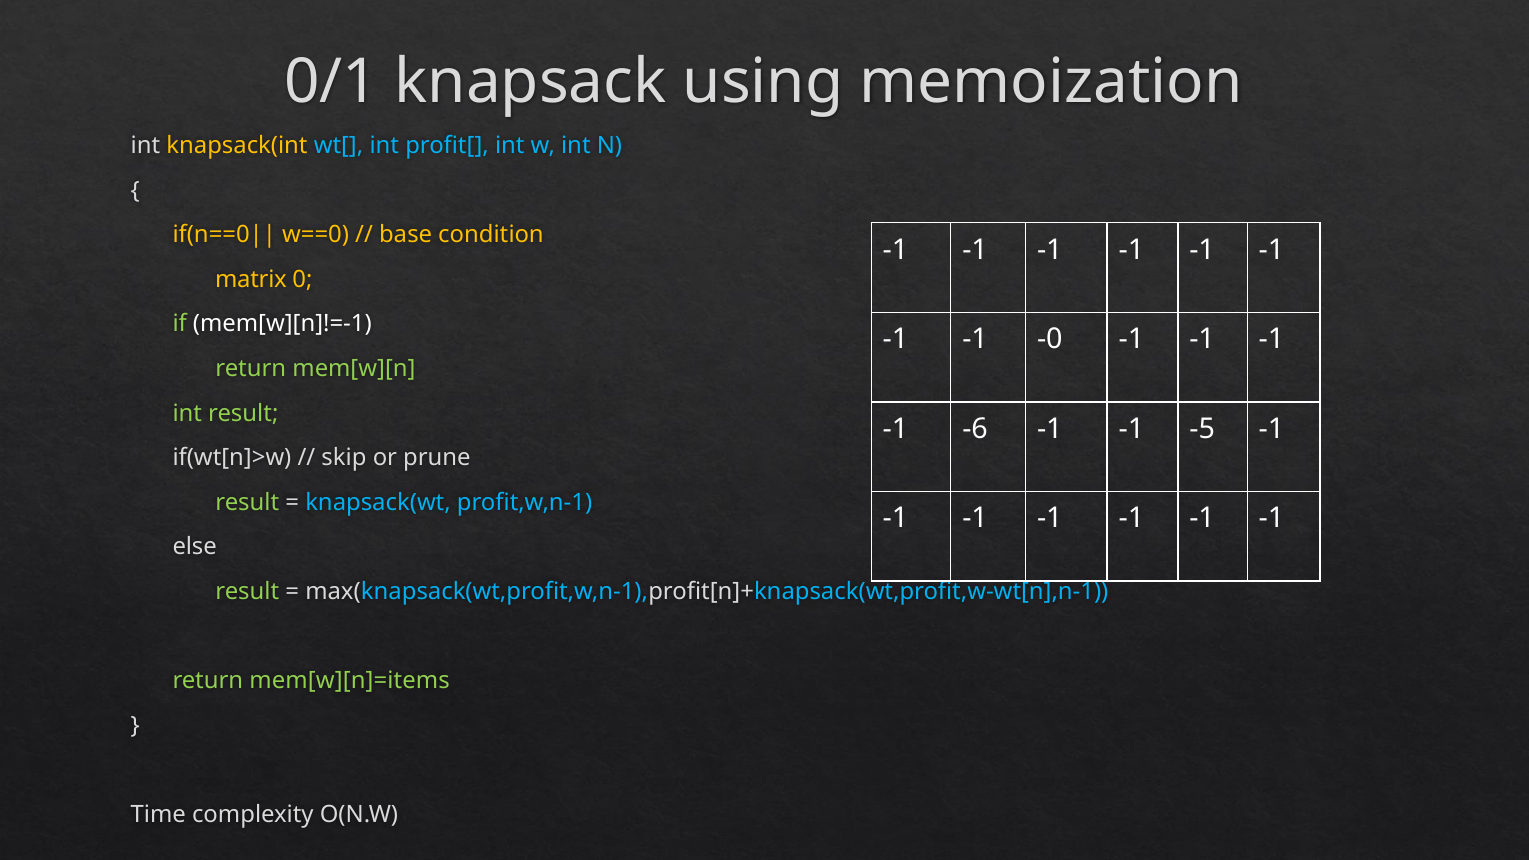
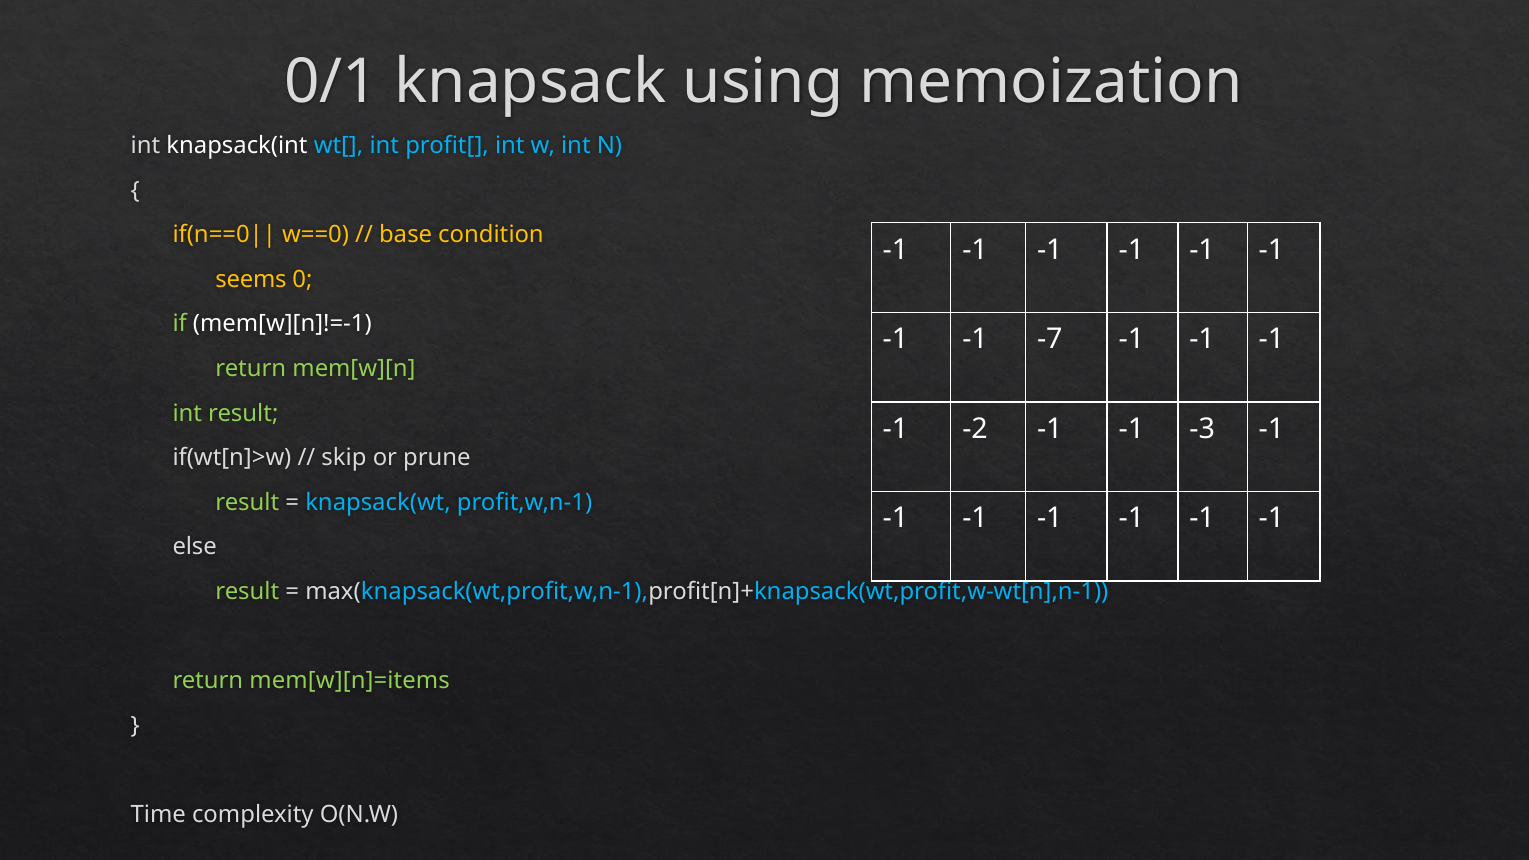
knapsack(int colour: yellow -> white
matrix: matrix -> seems
-0: -0 -> -7
-6: -6 -> -2
-5: -5 -> -3
